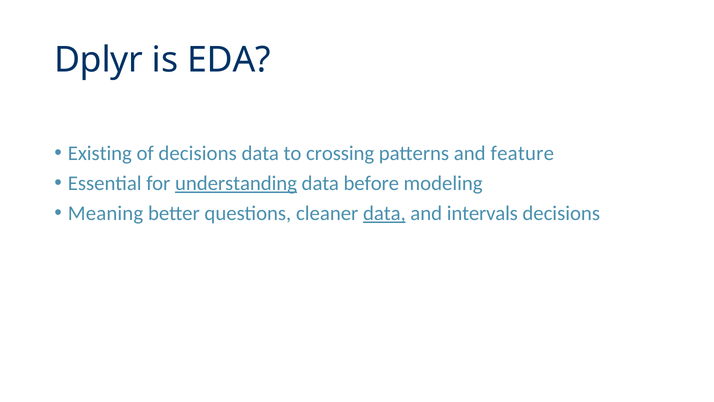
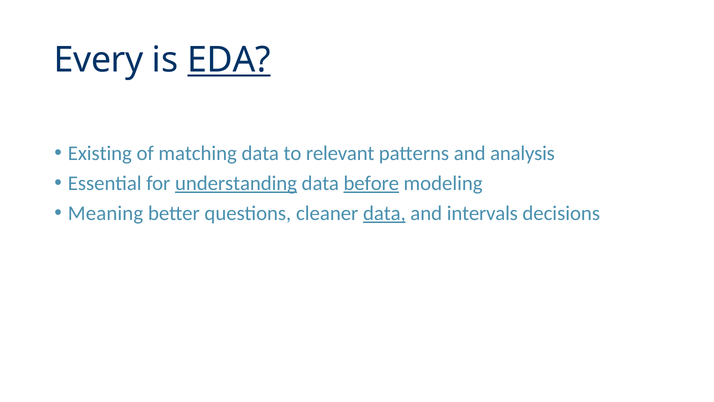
Dplyr: Dplyr -> Every
EDA underline: none -> present
of decisions: decisions -> matching
crossing: crossing -> relevant
feature: feature -> analysis
before underline: none -> present
